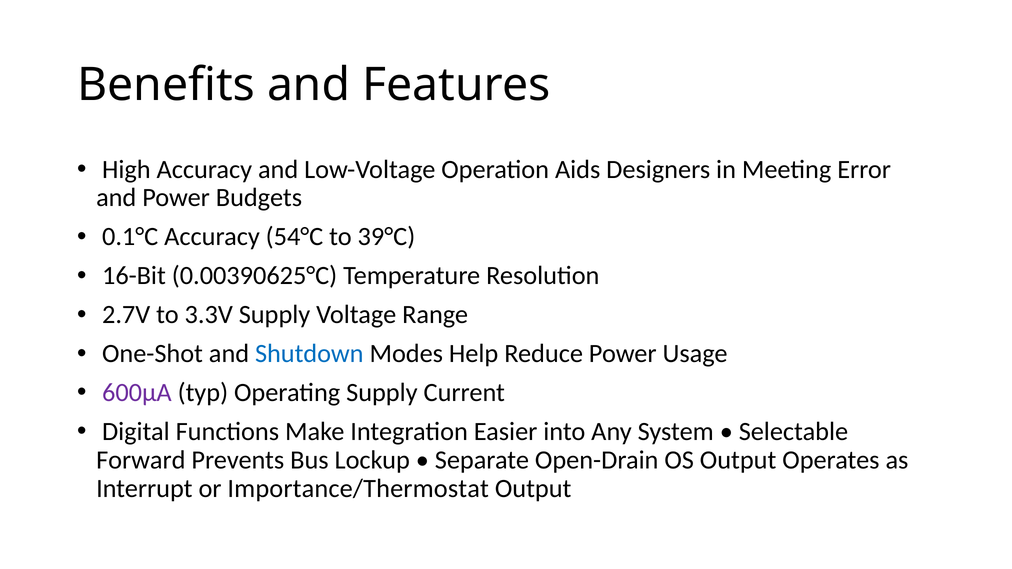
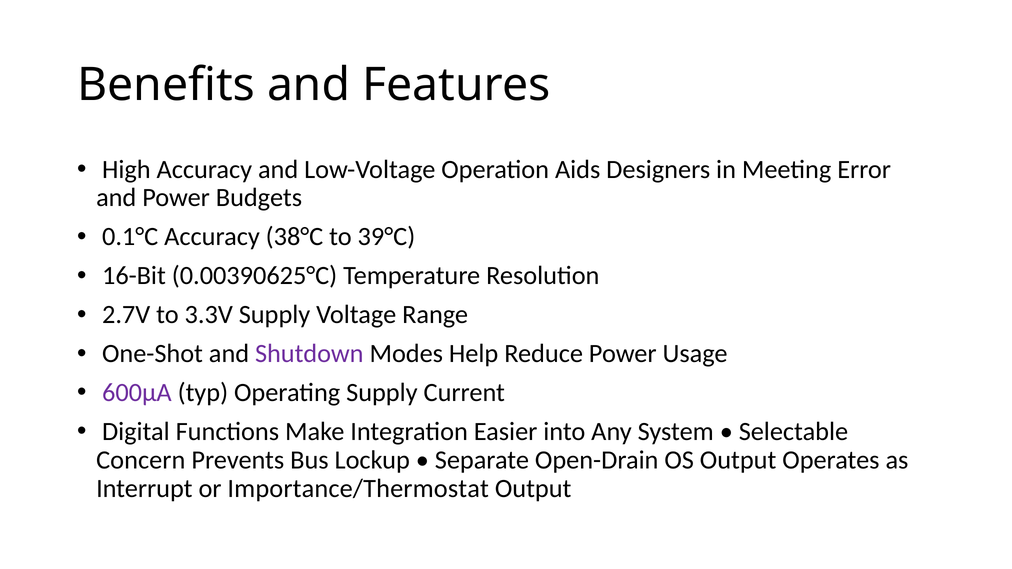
54°C: 54°C -> 38°C
Shutdown colour: blue -> purple
Forward: Forward -> Concern
